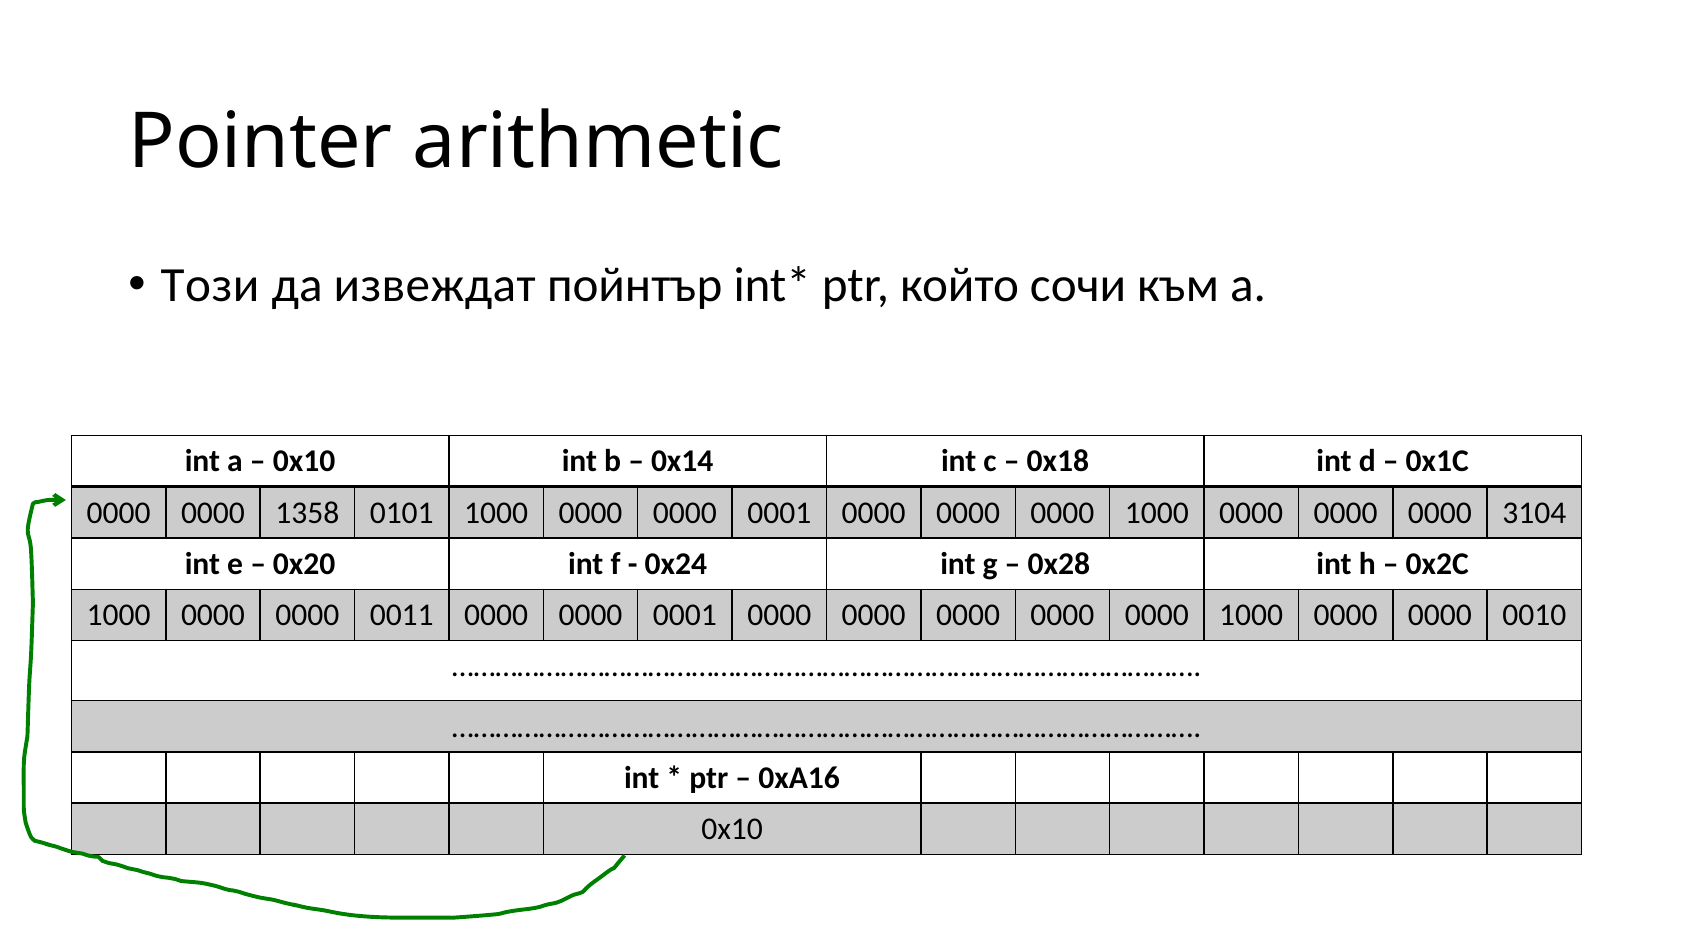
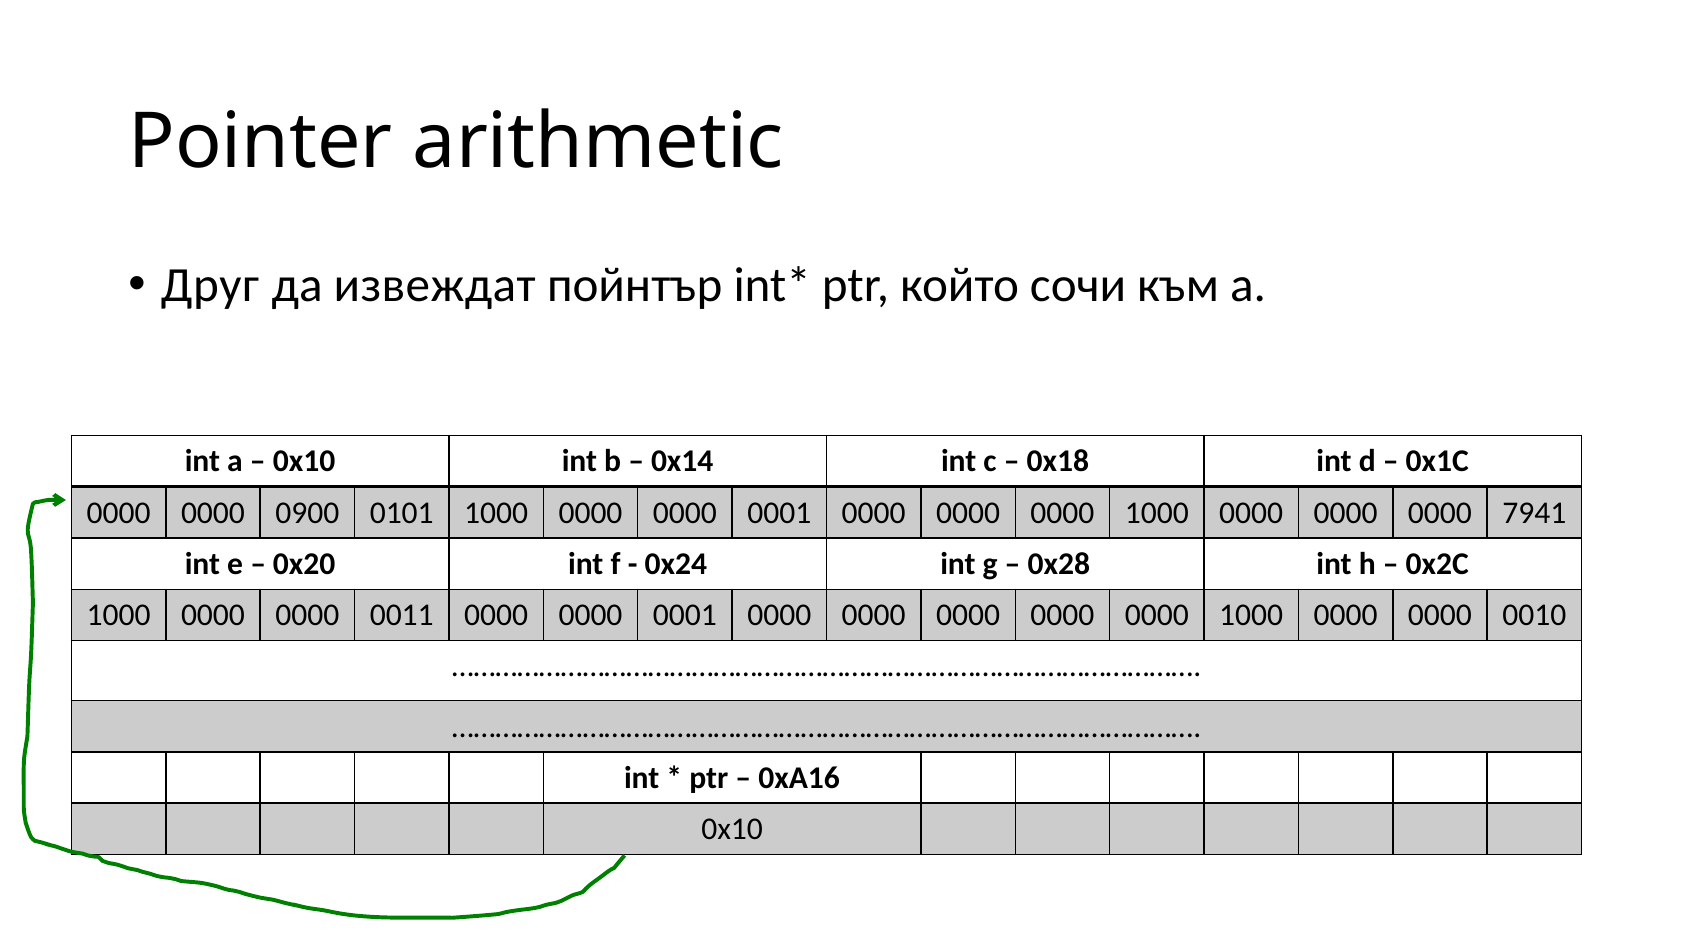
Този: Този -> Друг
1358: 1358 -> 0900
3104: 3104 -> 7941
